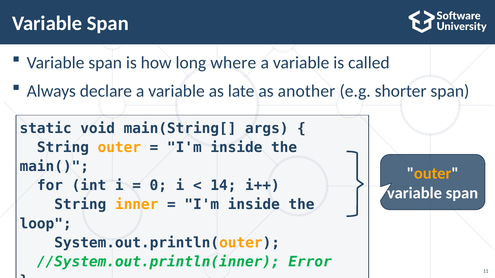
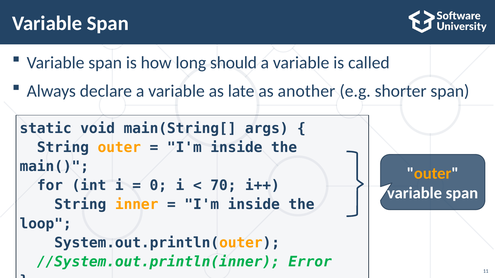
where: where -> should
14: 14 -> 70
